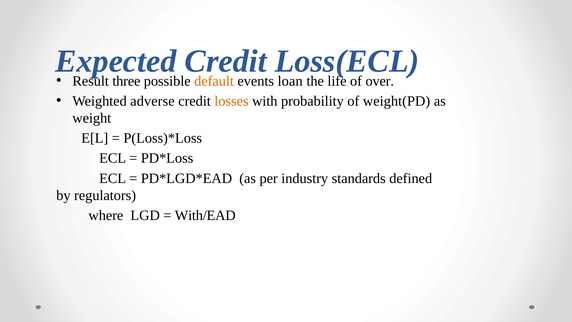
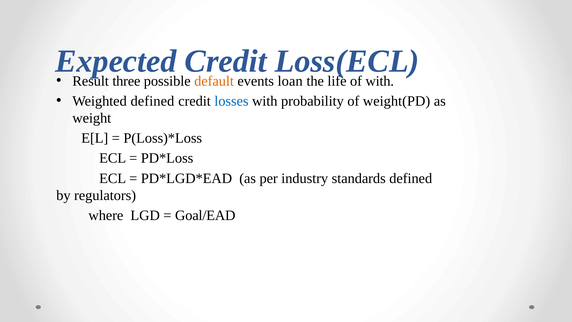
of over: over -> with
Weighted adverse: adverse -> defined
losses colour: orange -> blue
With/EAD: With/EAD -> Goal/EAD
